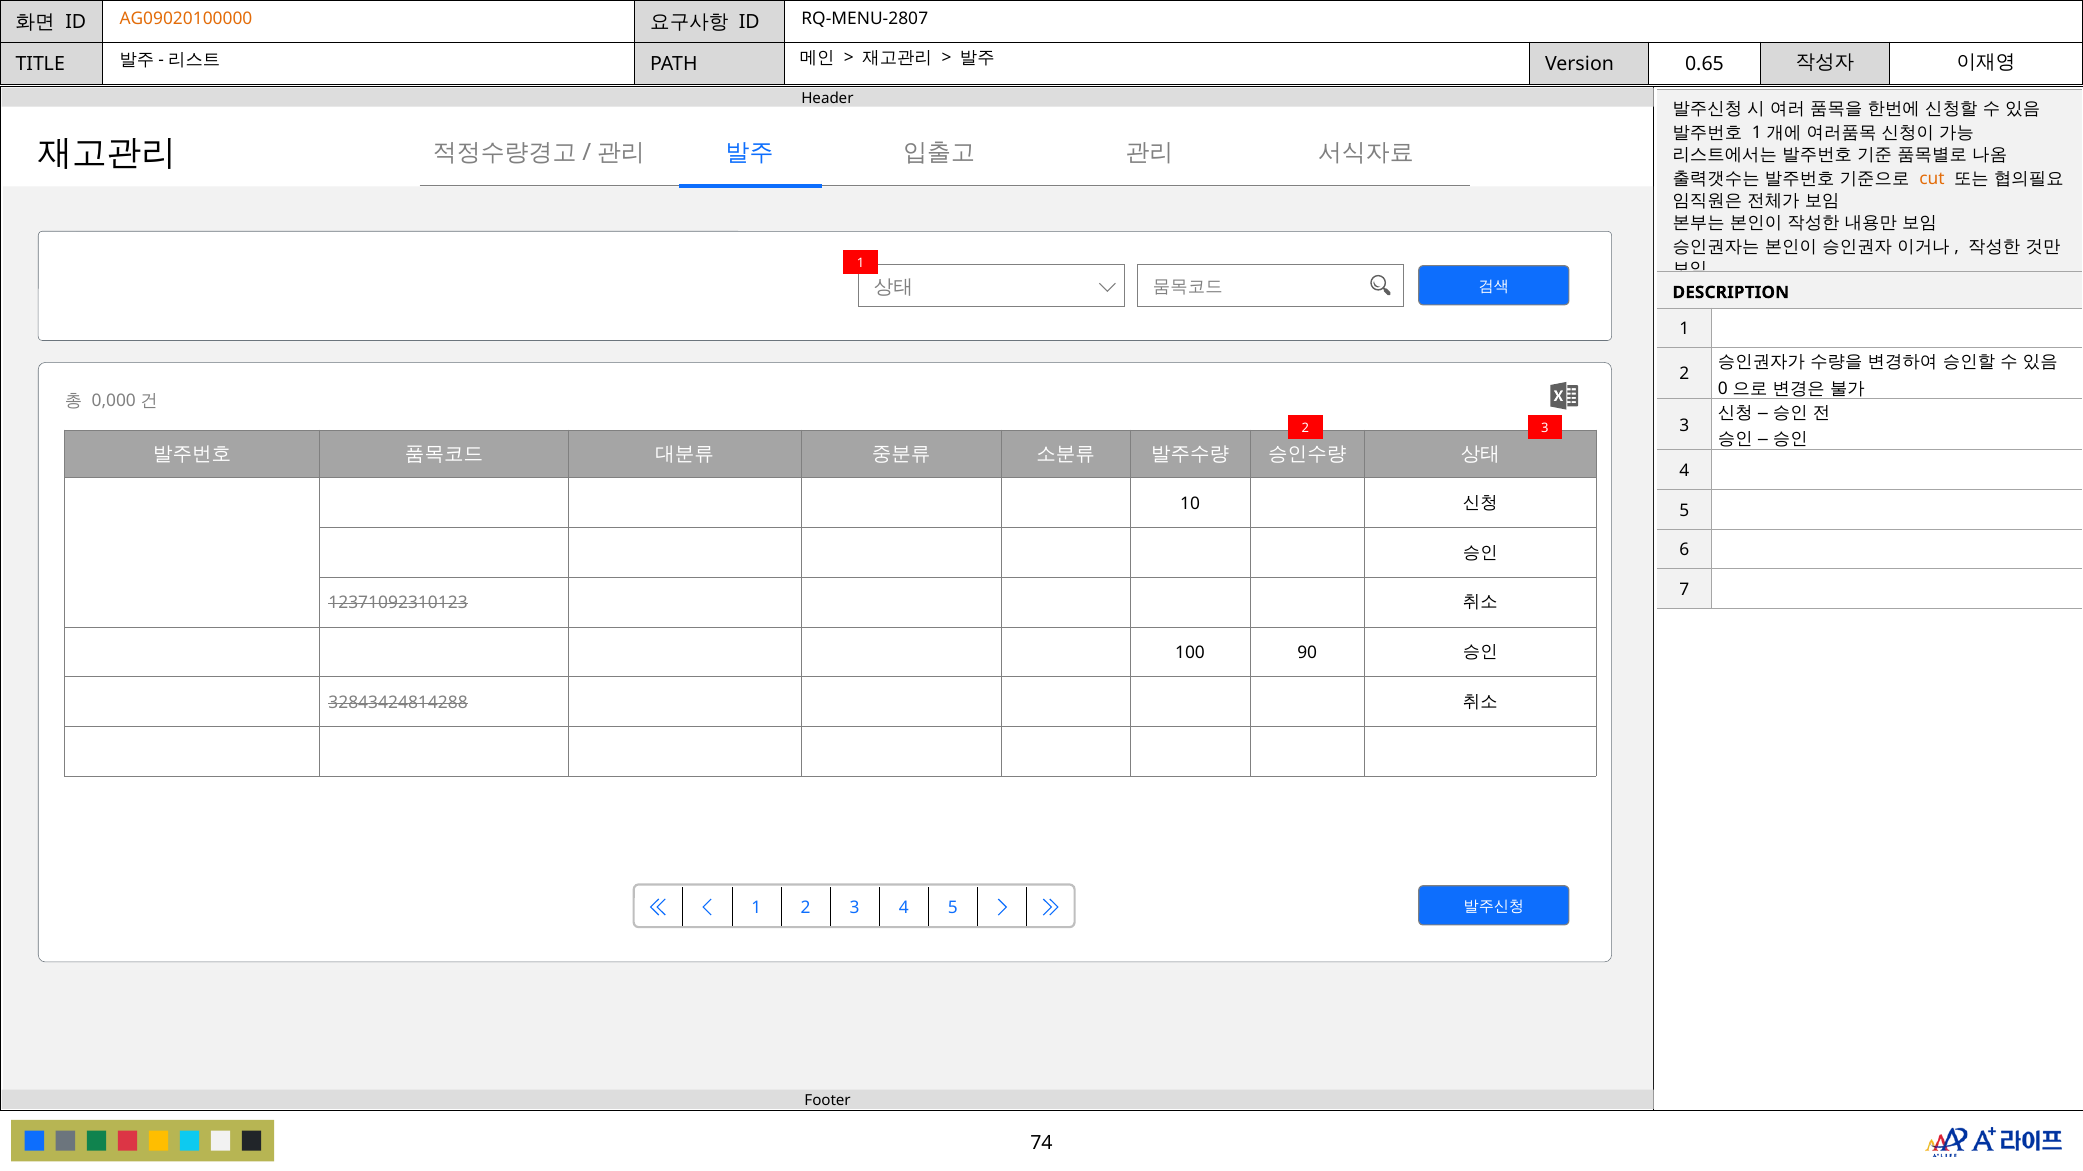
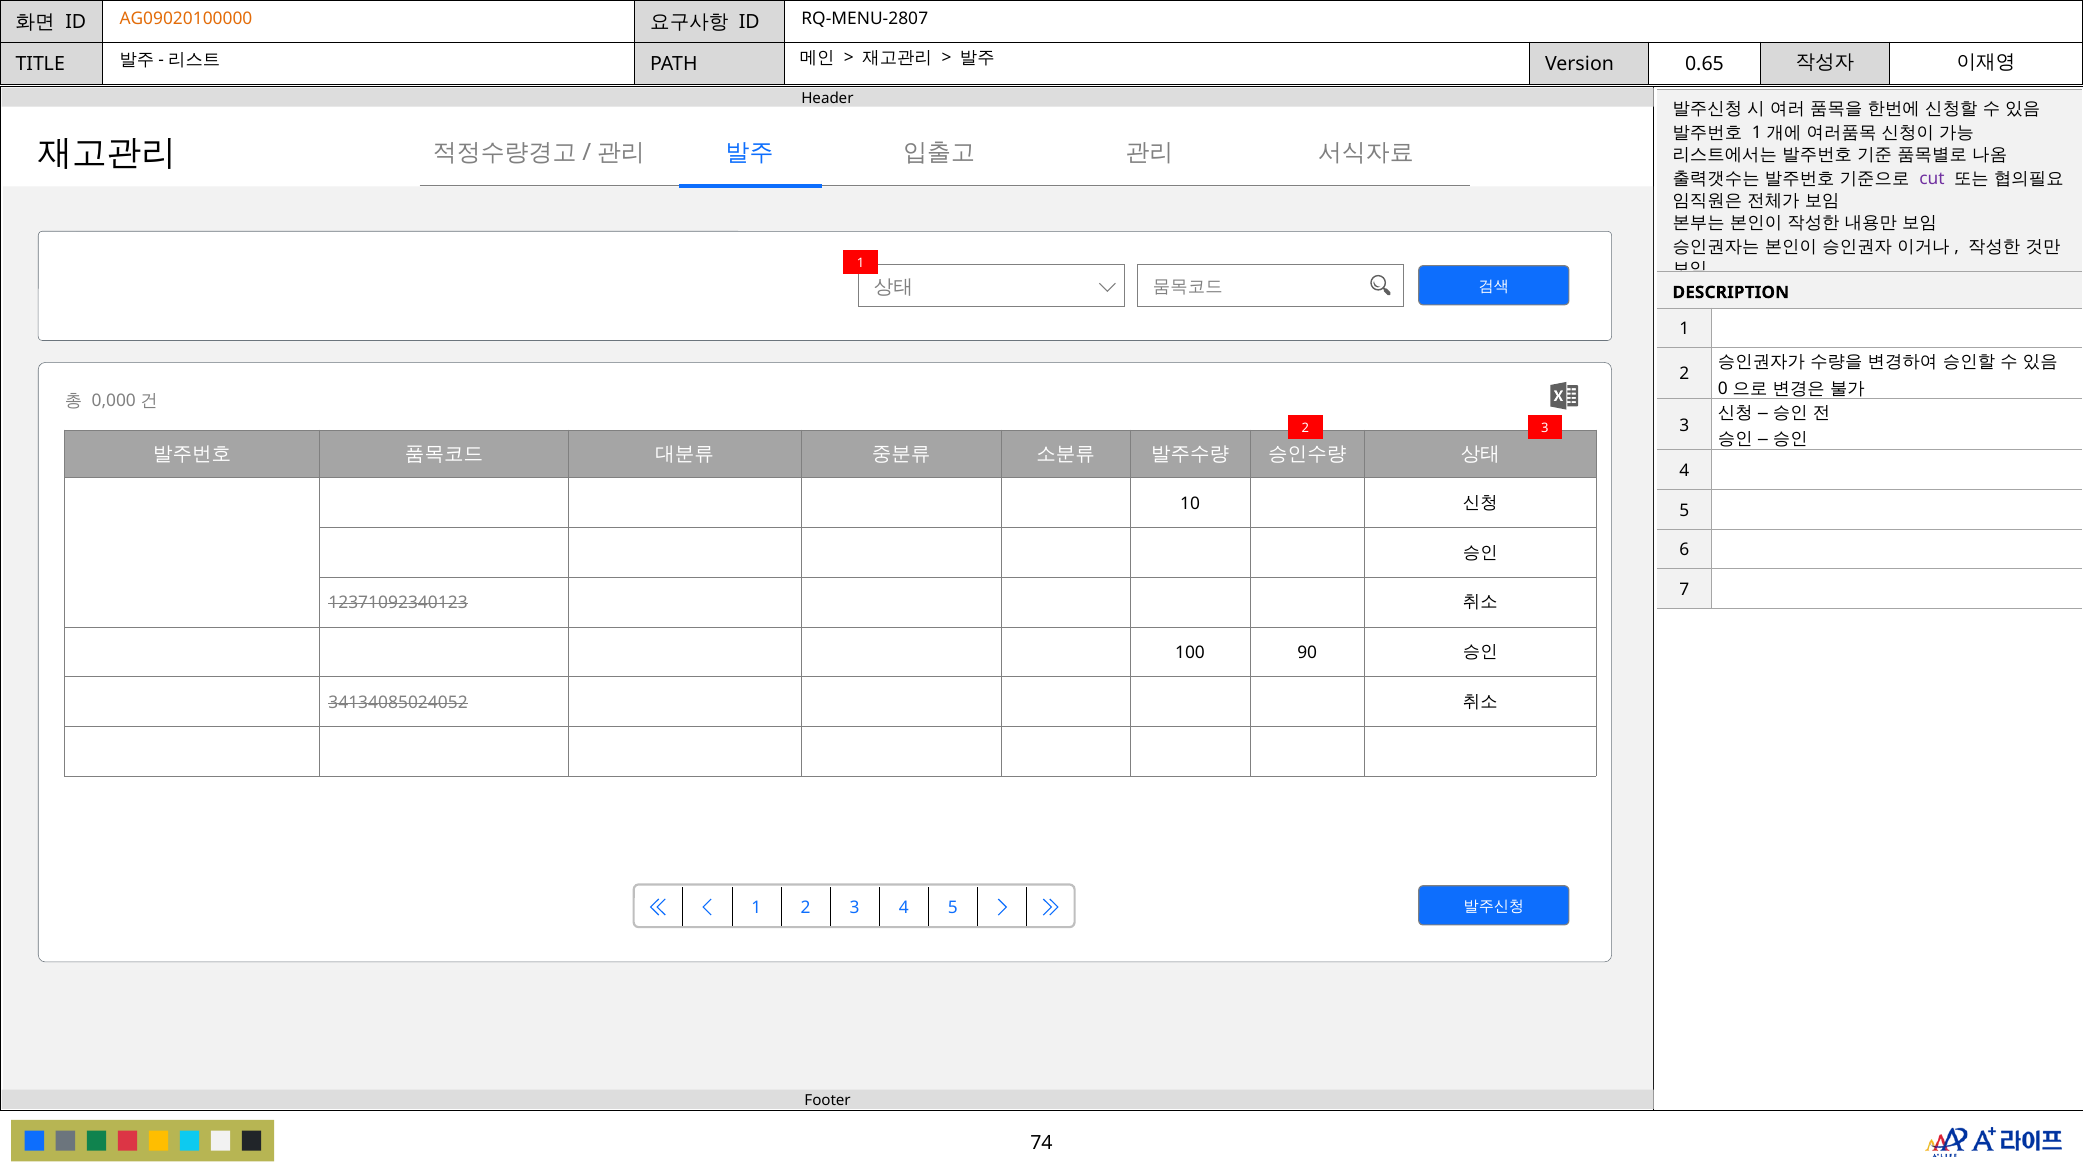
cut colour: orange -> purple
12371092310123: 12371092310123 -> 12371092340123
32843424814288: 32843424814288 -> 34134085024052
